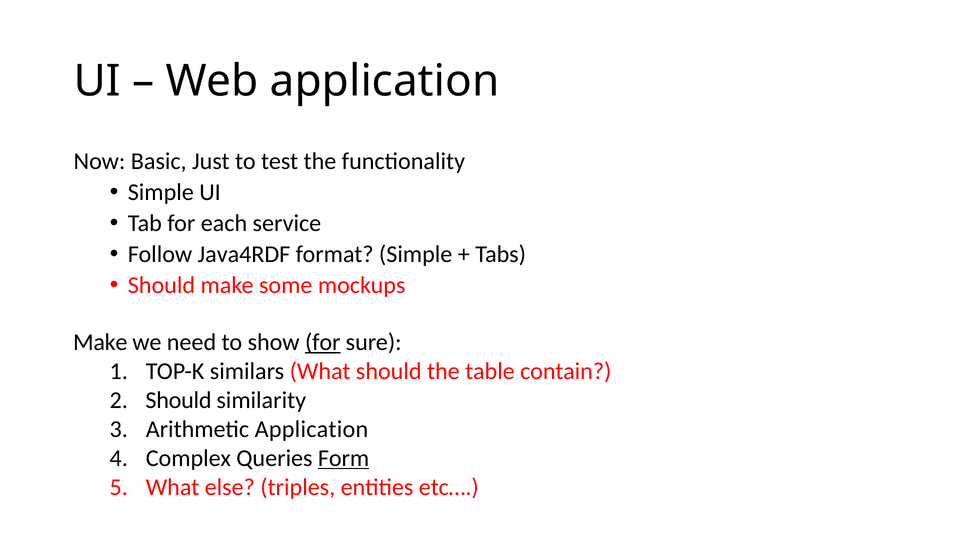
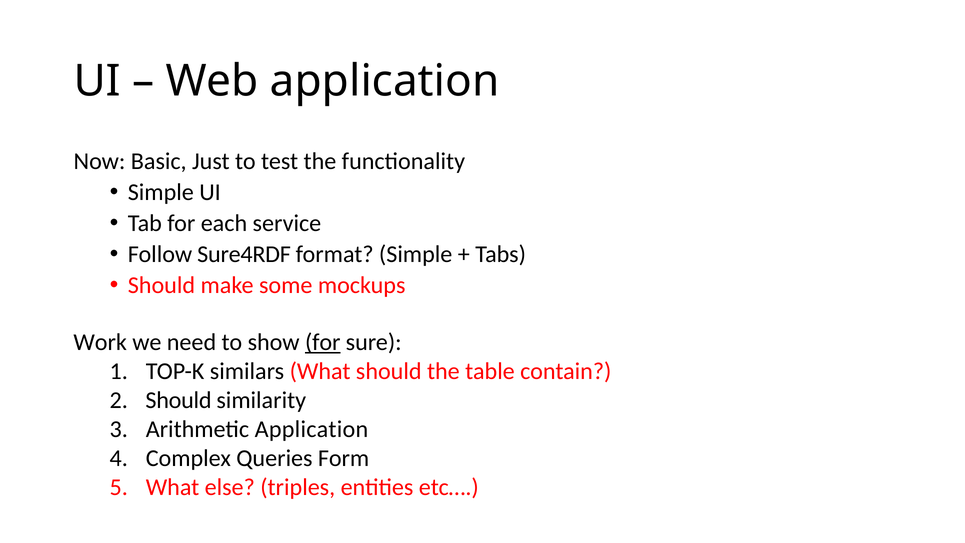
Java4RDF: Java4RDF -> Sure4RDF
Make at (100, 342): Make -> Work
Form underline: present -> none
